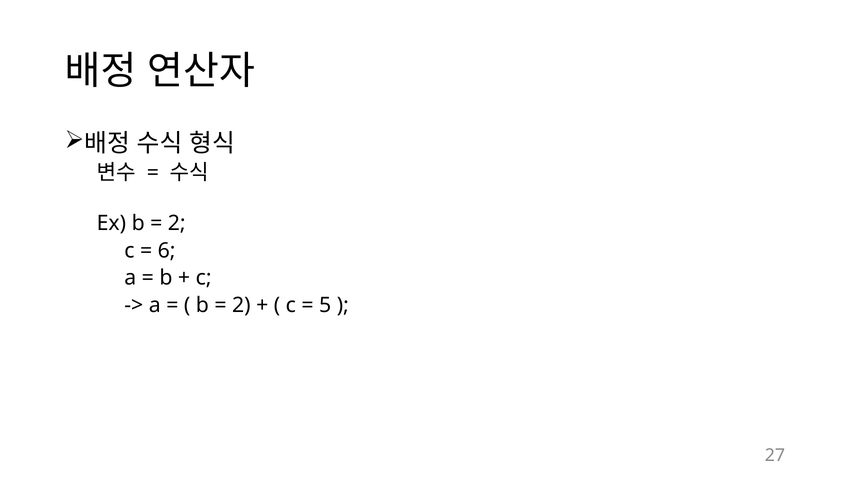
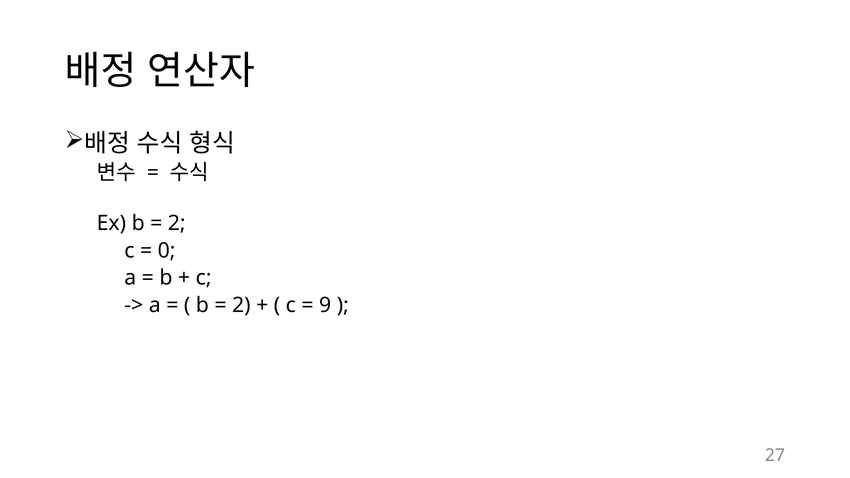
6: 6 -> 0
5: 5 -> 9
